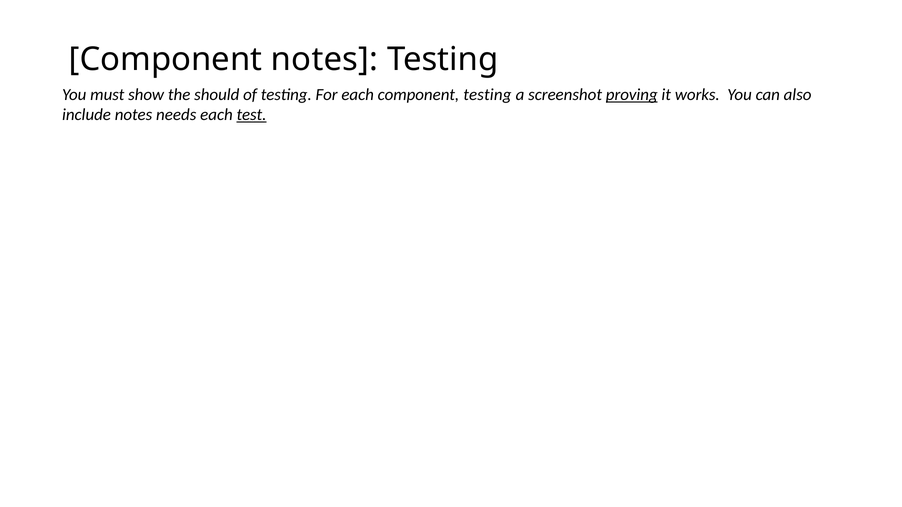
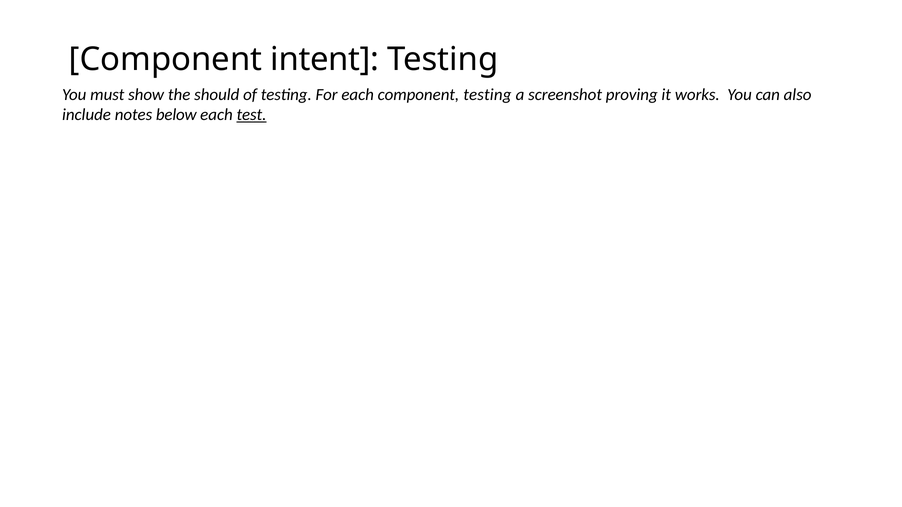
Component notes: notes -> intent
proving underline: present -> none
needs: needs -> below
